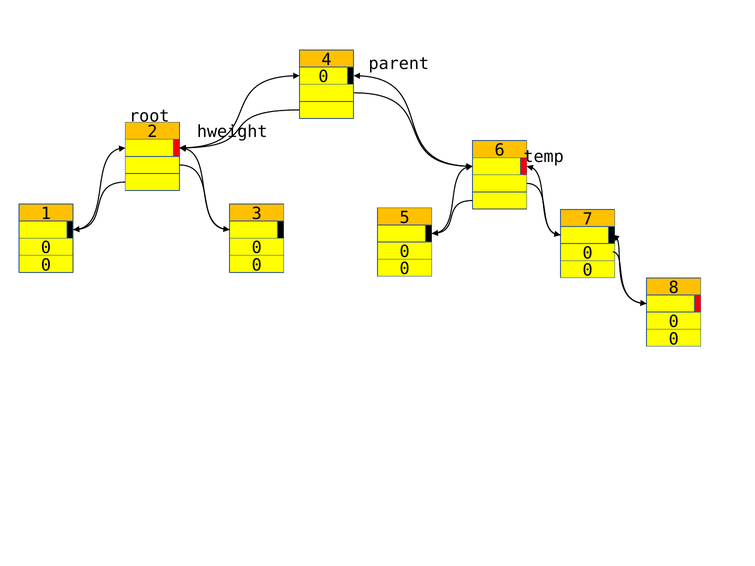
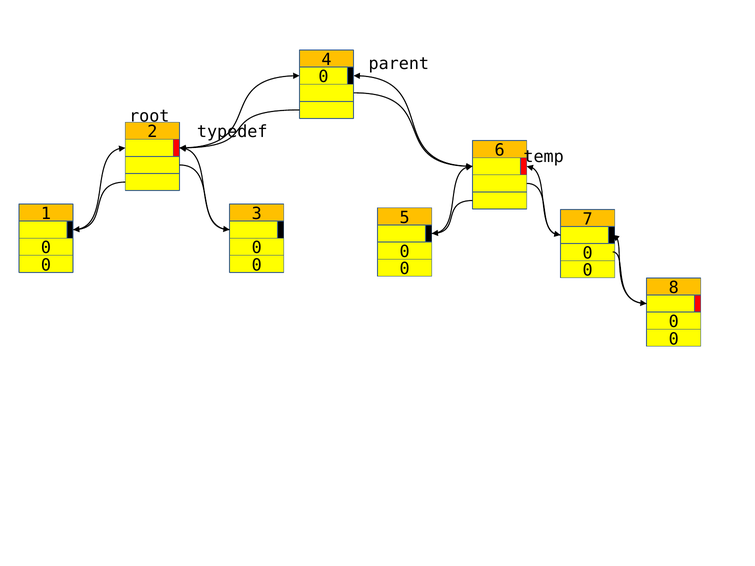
hweight: hweight -> typedef
